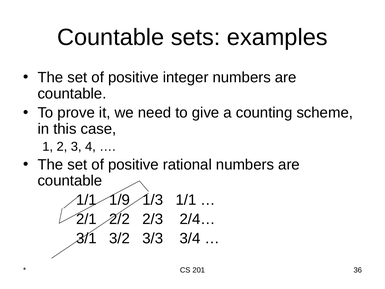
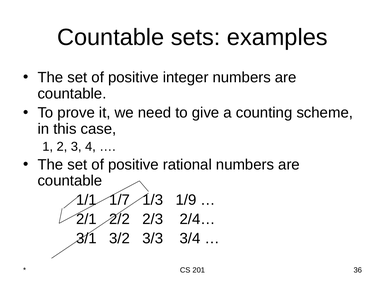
1/9: 1/9 -> 1/7
1/3 1/1: 1/1 -> 1/9
